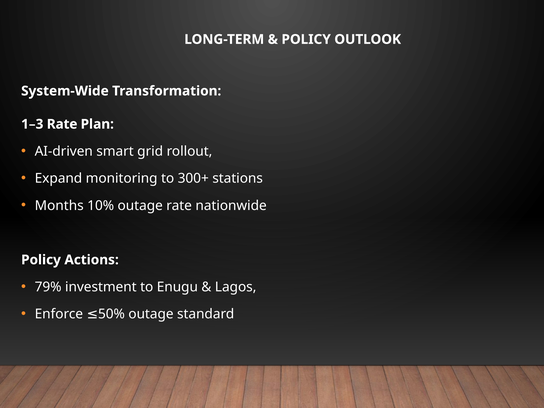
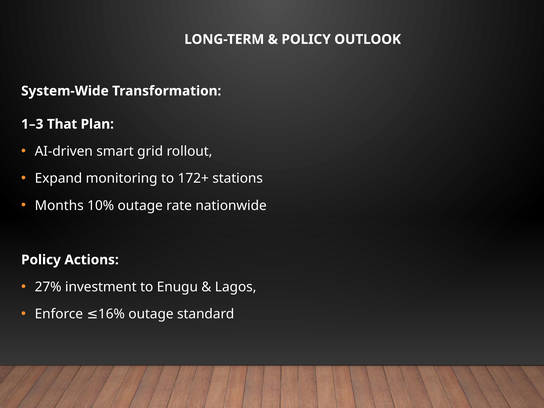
1–3 Rate: Rate -> That
300+: 300+ -> 172+
79%: 79% -> 27%
50%: 50% -> 16%
